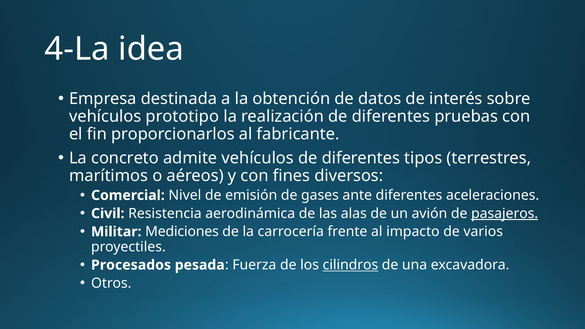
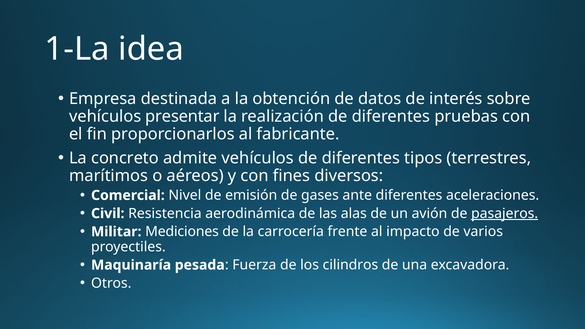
4-La: 4-La -> 1-La
prototipo: prototipo -> presentar
Procesados: Procesados -> Maquinaría
cilindros underline: present -> none
